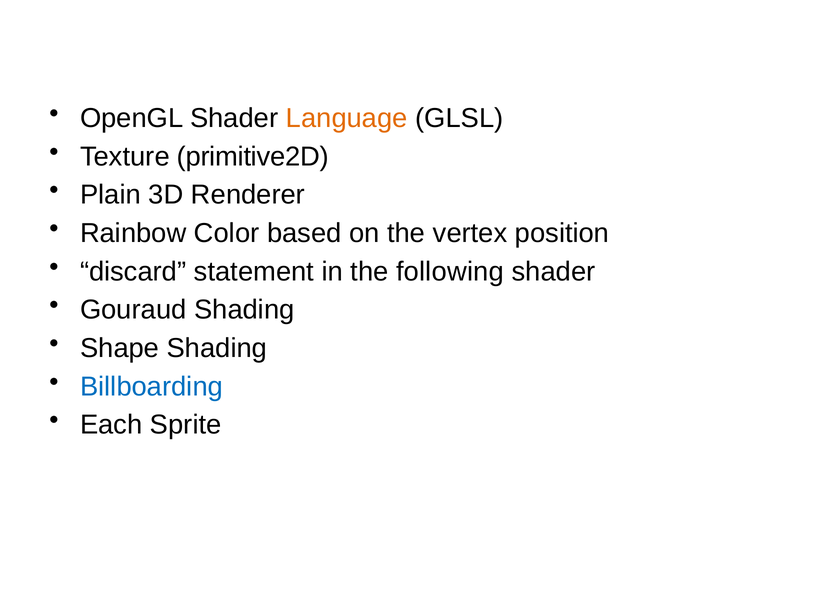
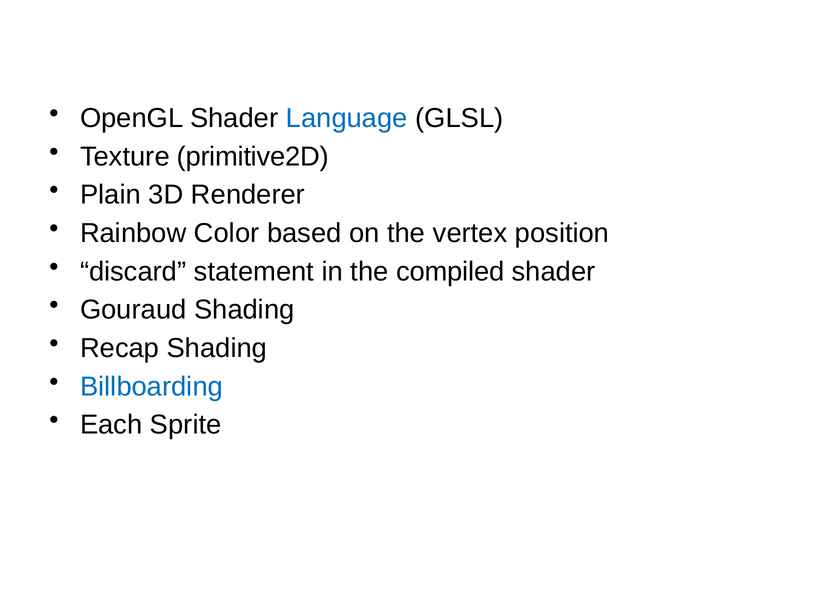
Language colour: orange -> blue
following: following -> compiled
Shape: Shape -> Recap
